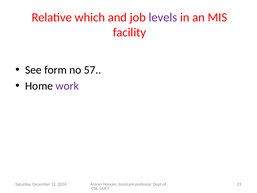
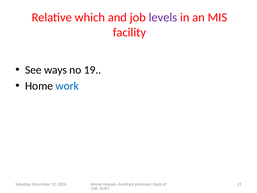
form: form -> ways
57: 57 -> 19
work colour: purple -> blue
